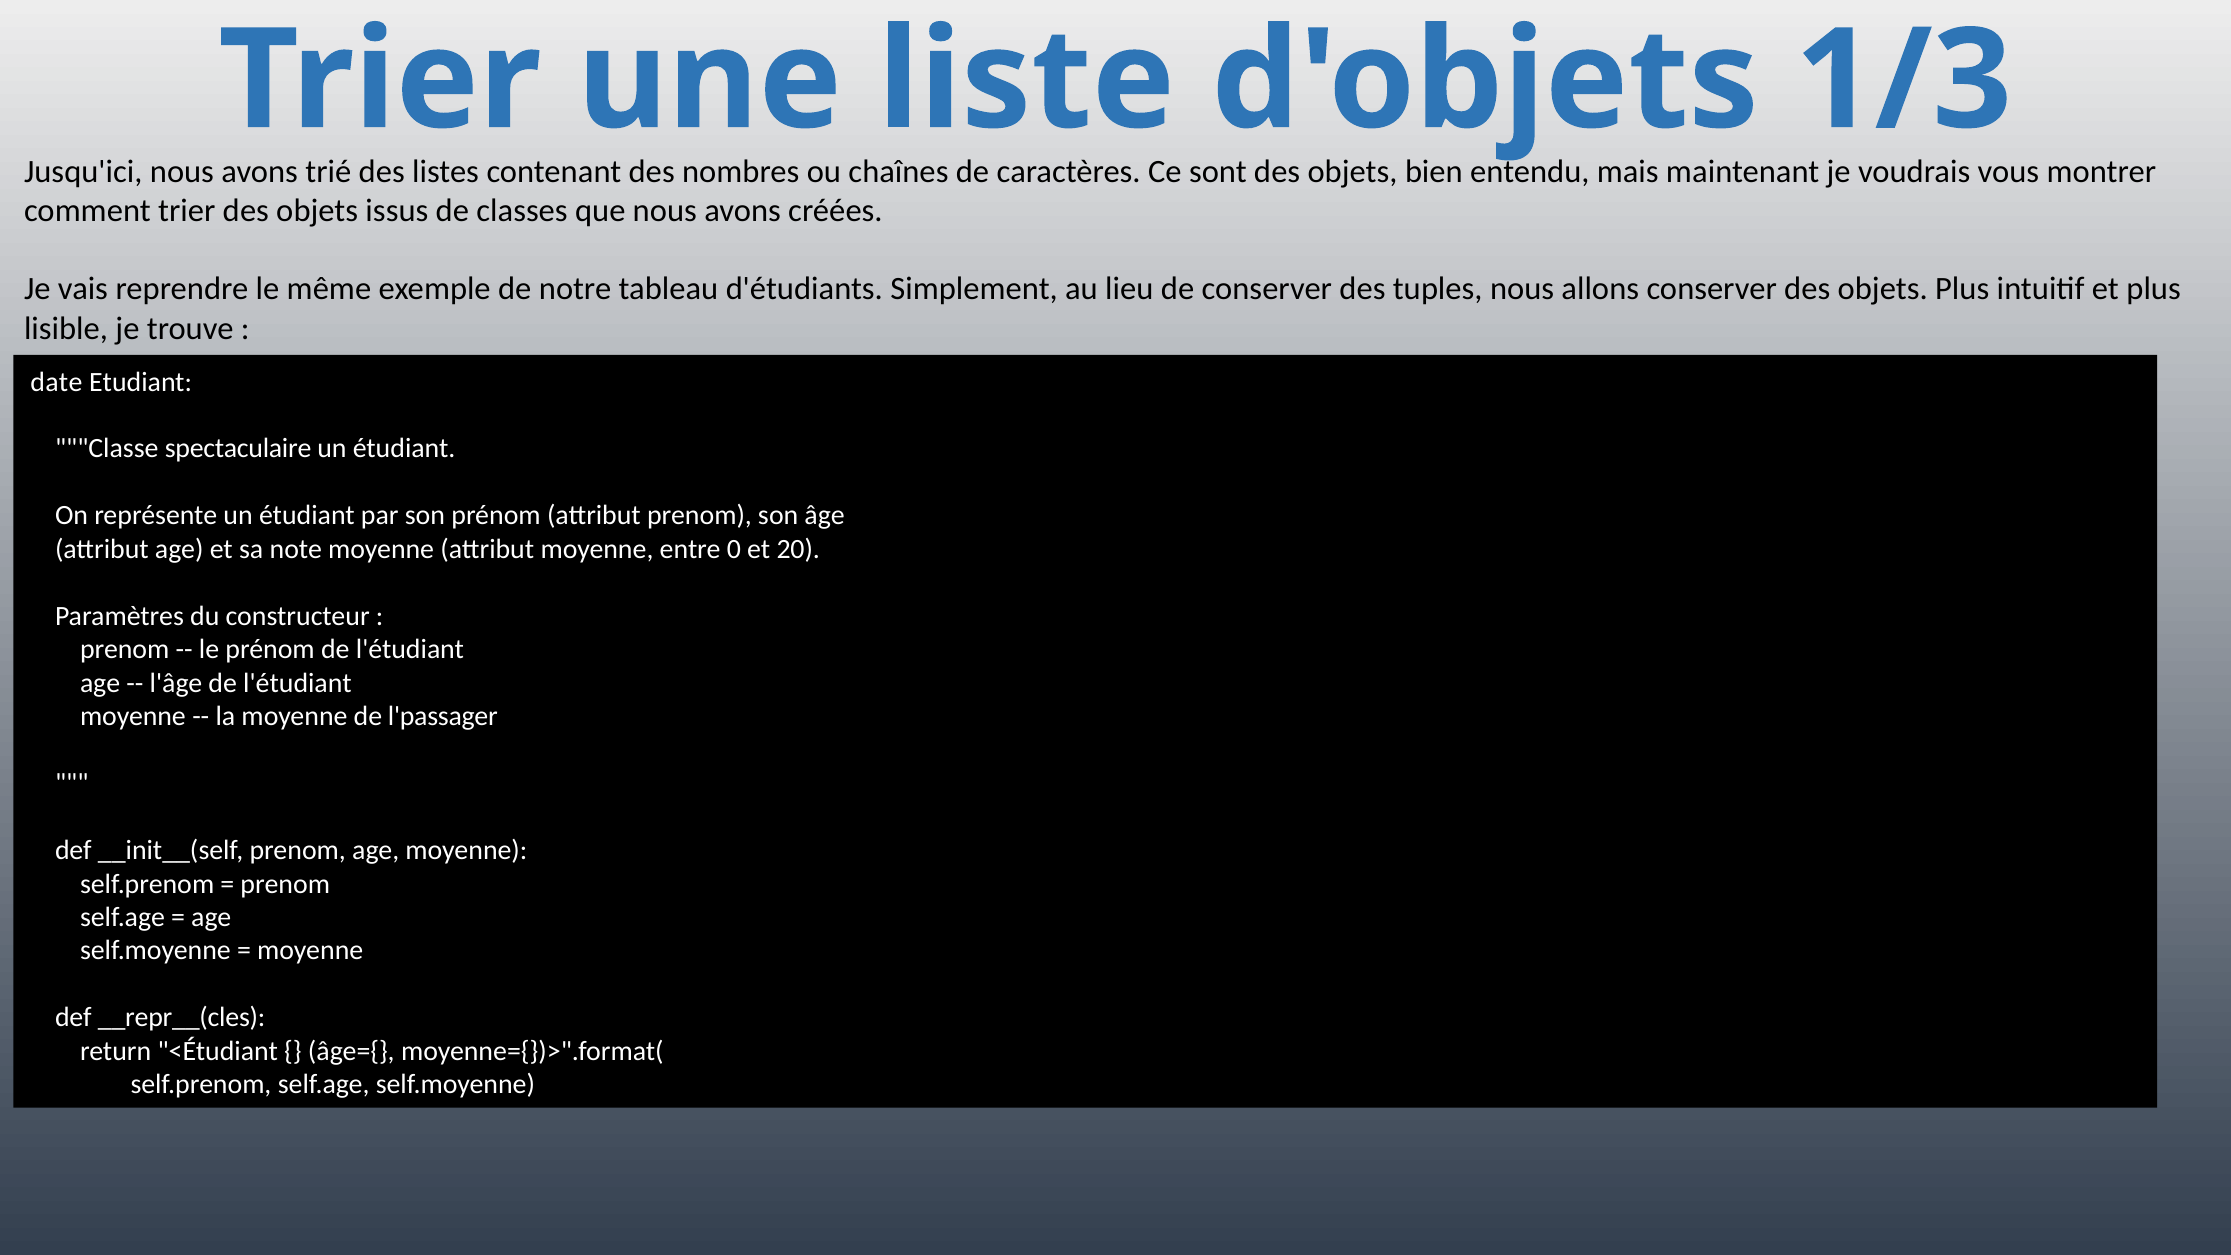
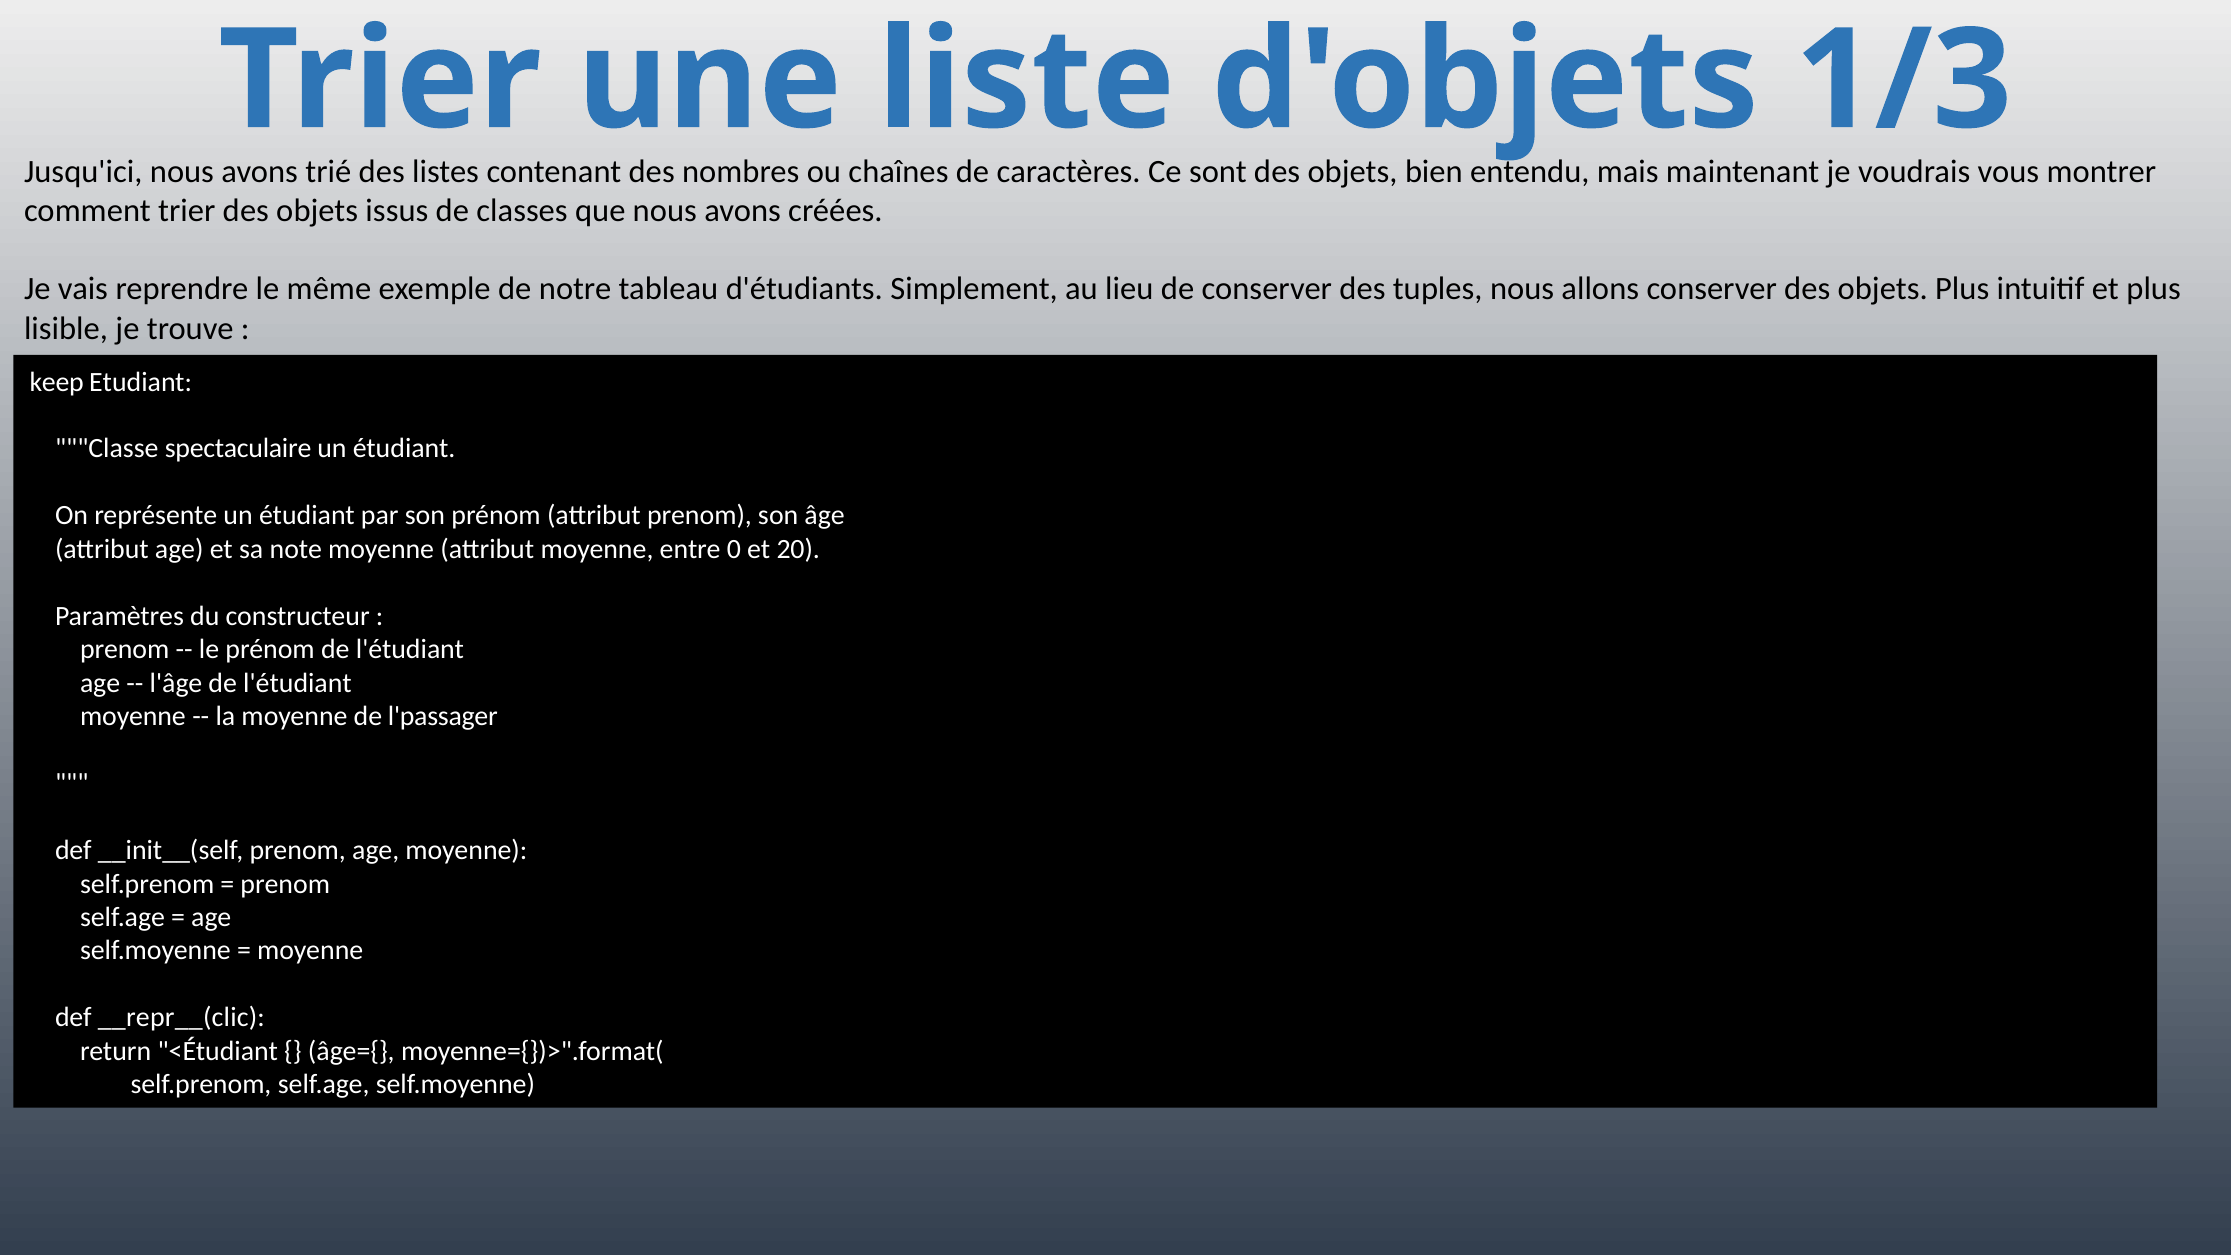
date: date -> keep
__repr__(cles: __repr__(cles -> __repr__(clic
